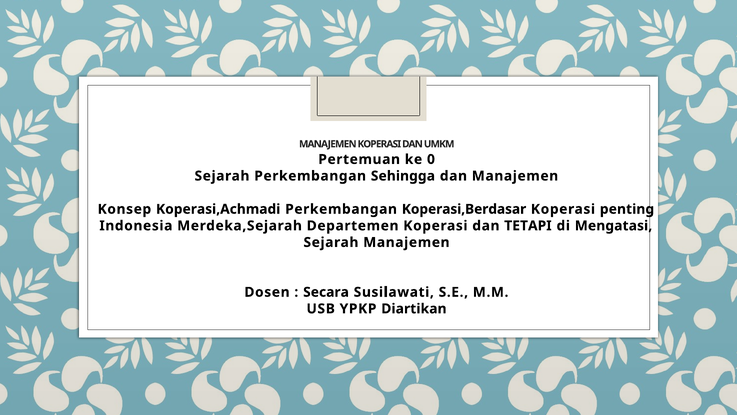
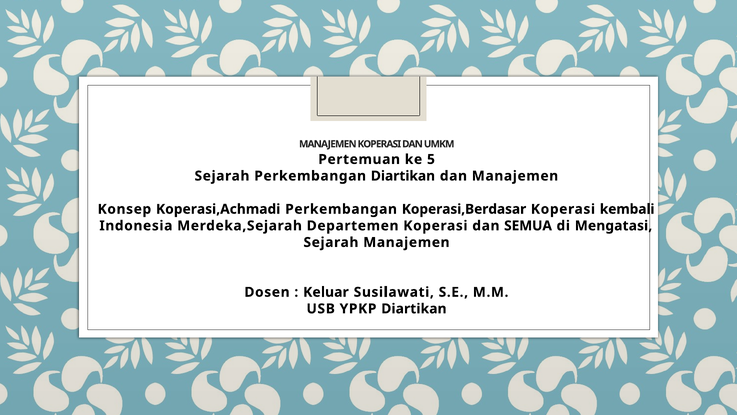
0: 0 -> 5
Perkembangan Sehingga: Sehingga -> Diartikan
penting: penting -> kembali
TETAPI: TETAPI -> SEMUA
Secara: Secara -> Keluar
